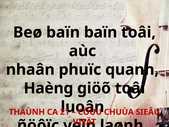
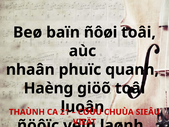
baïn baïn: baïn -> ñôøi
